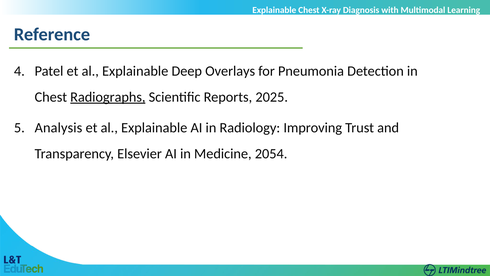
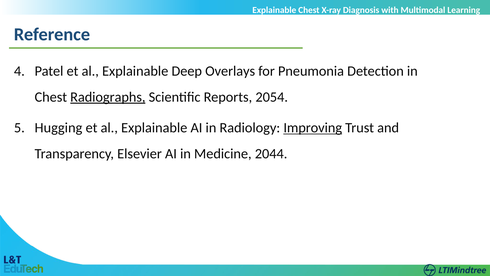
2025: 2025 -> 2054
Analysis: Analysis -> Hugging
Improving underline: none -> present
2054: 2054 -> 2044
